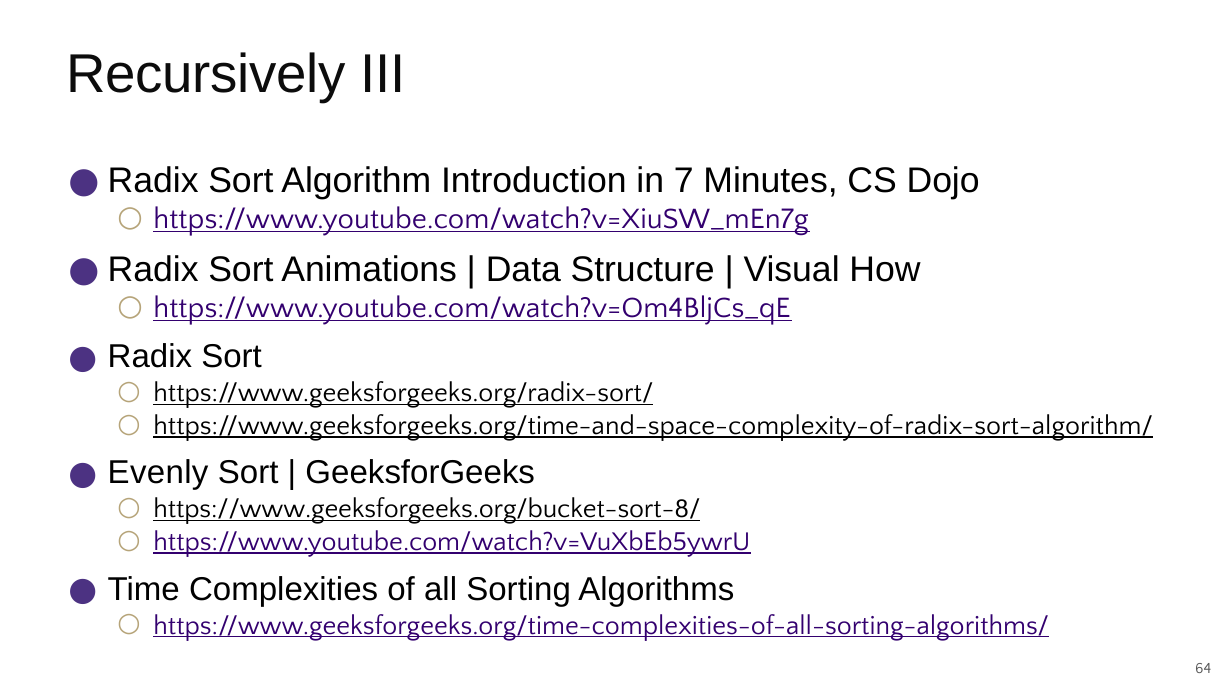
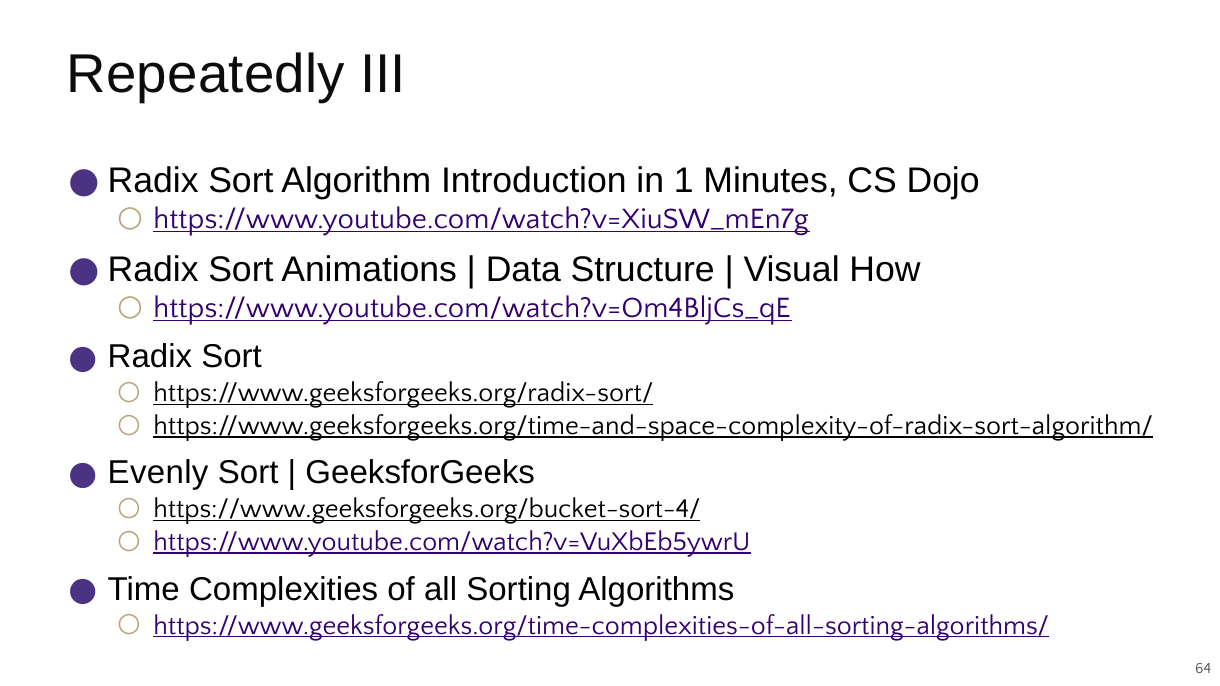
Recursively: Recursively -> Repeatedly
7: 7 -> 1
https://www.geeksforgeeks.org/bucket-sort-8/: https://www.geeksforgeeks.org/bucket-sort-8/ -> https://www.geeksforgeeks.org/bucket-sort-4/
